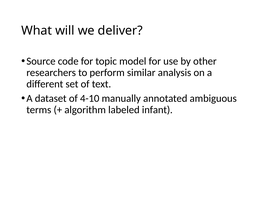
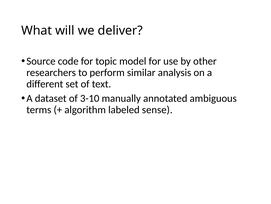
4-10: 4-10 -> 3-10
infant: infant -> sense
